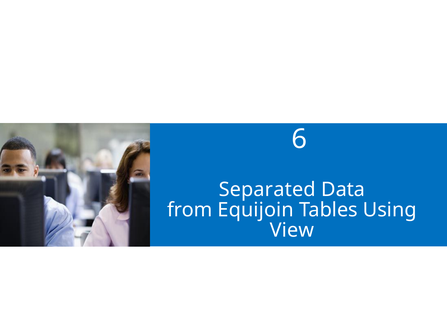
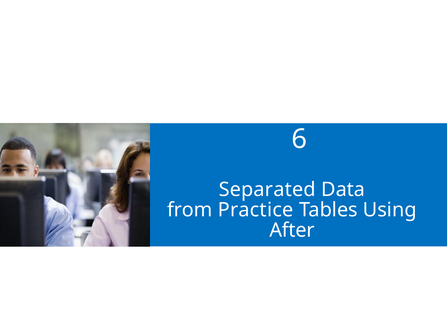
Equijoin: Equijoin -> Practice
View: View -> After
